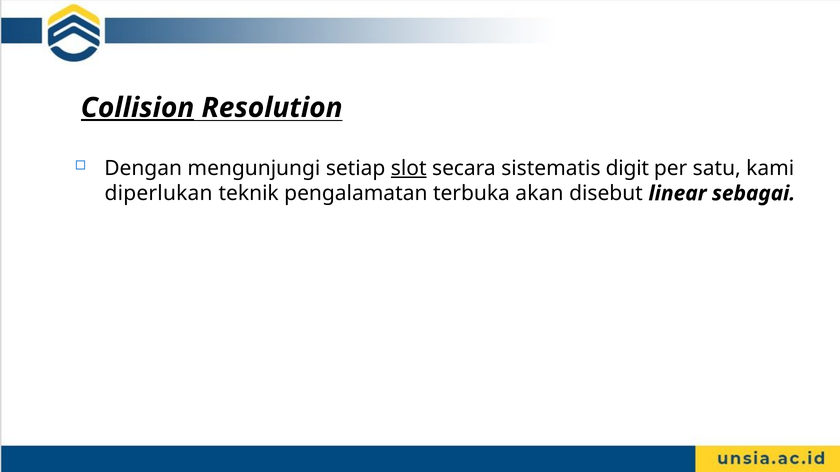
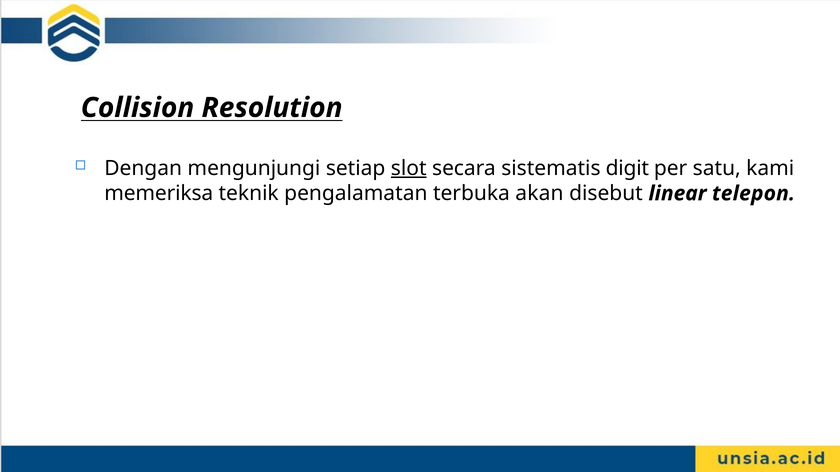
Collision underline: present -> none
diperlukan: diperlukan -> memeriksa
sebagai: sebagai -> telepon
